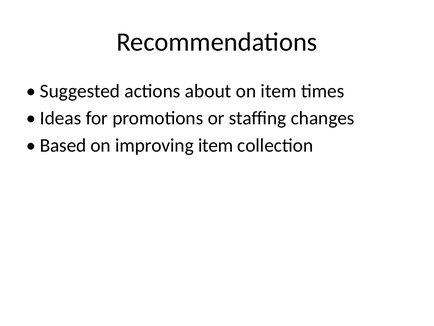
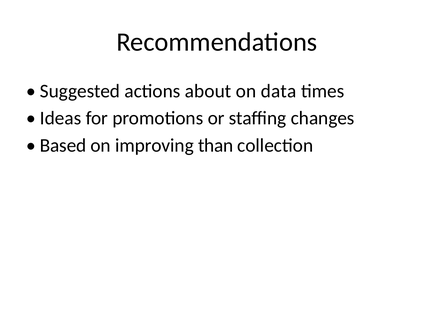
on item: item -> data
improving item: item -> than
